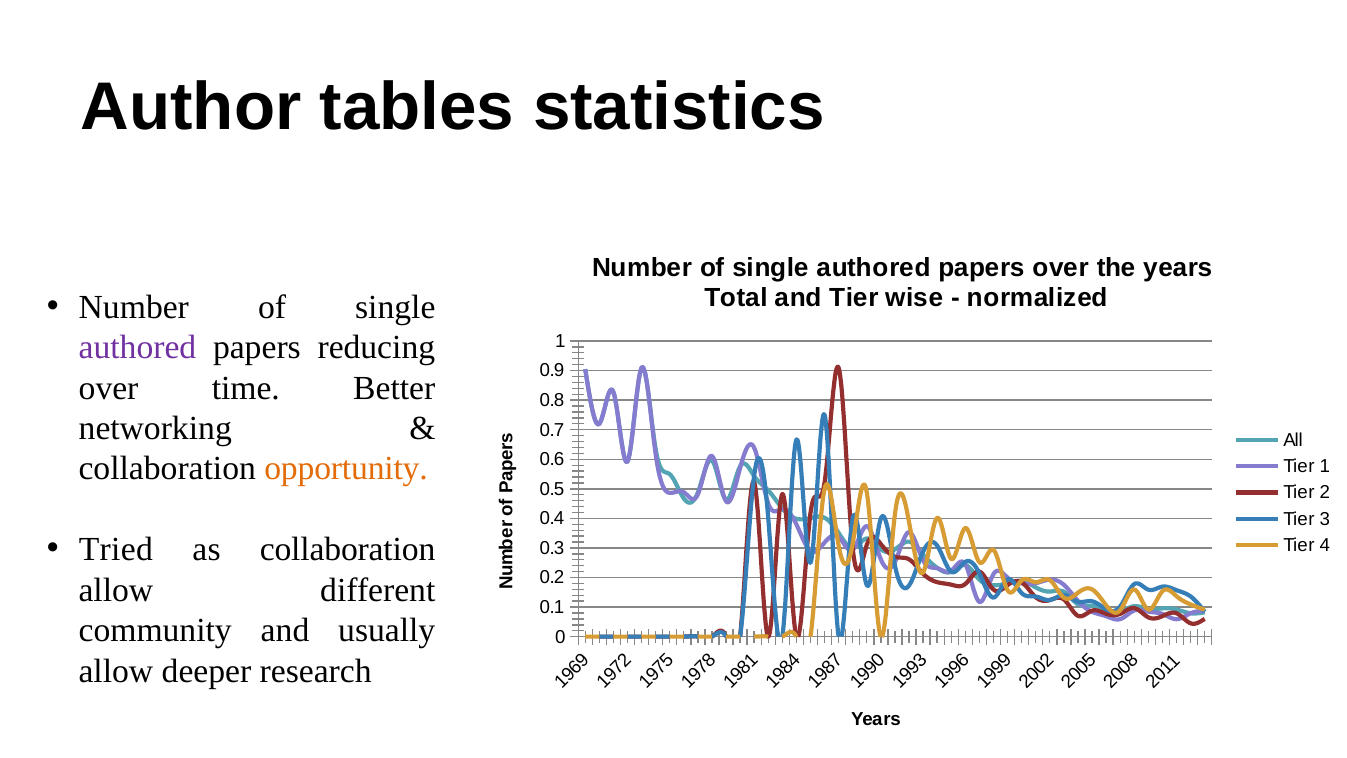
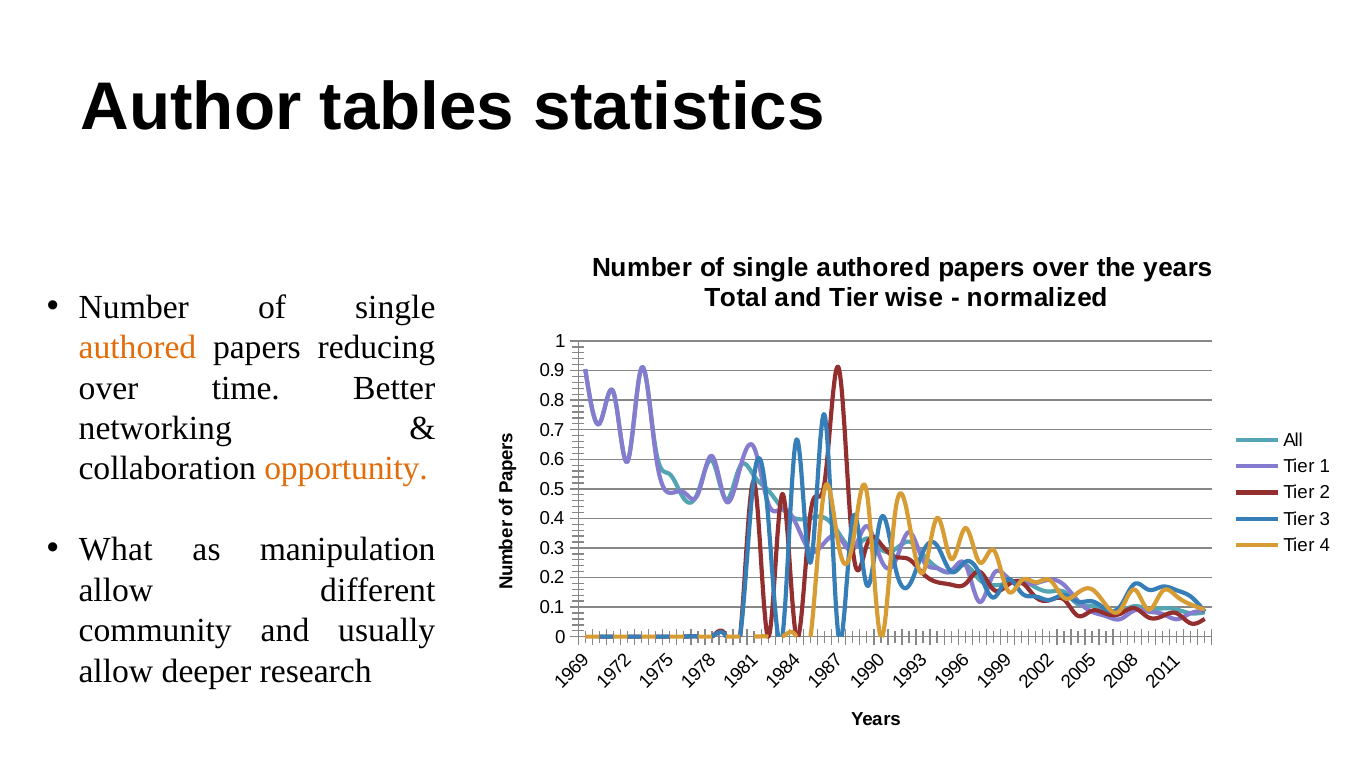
authored at (137, 347) colour: purple -> orange
Tried: Tried -> What
as collaboration: collaboration -> manipulation
